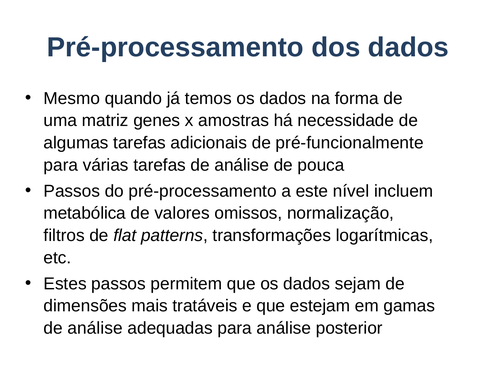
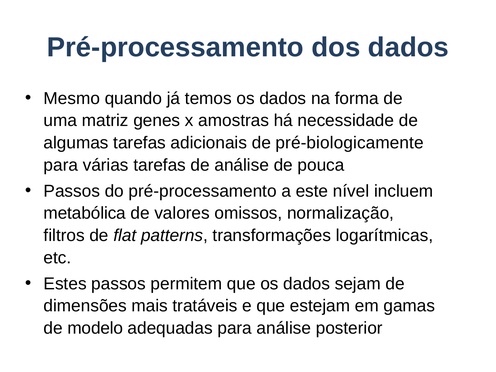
pré-funcionalmente: pré-funcionalmente -> pré-biologicamente
análise at (95, 328): análise -> modelo
